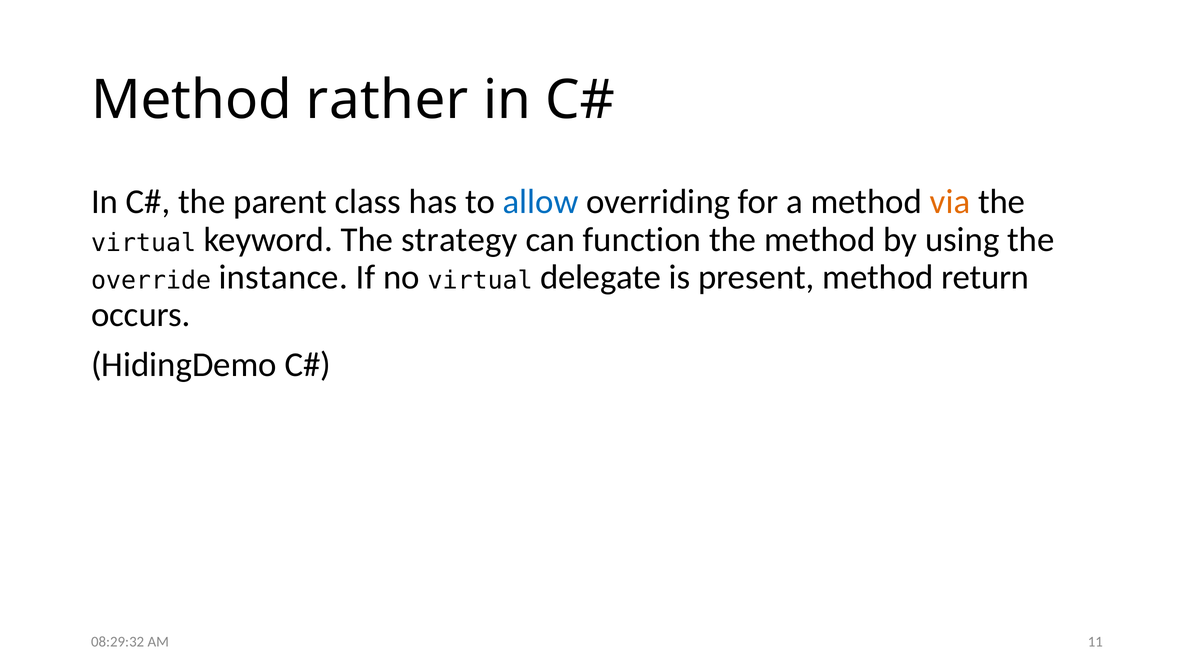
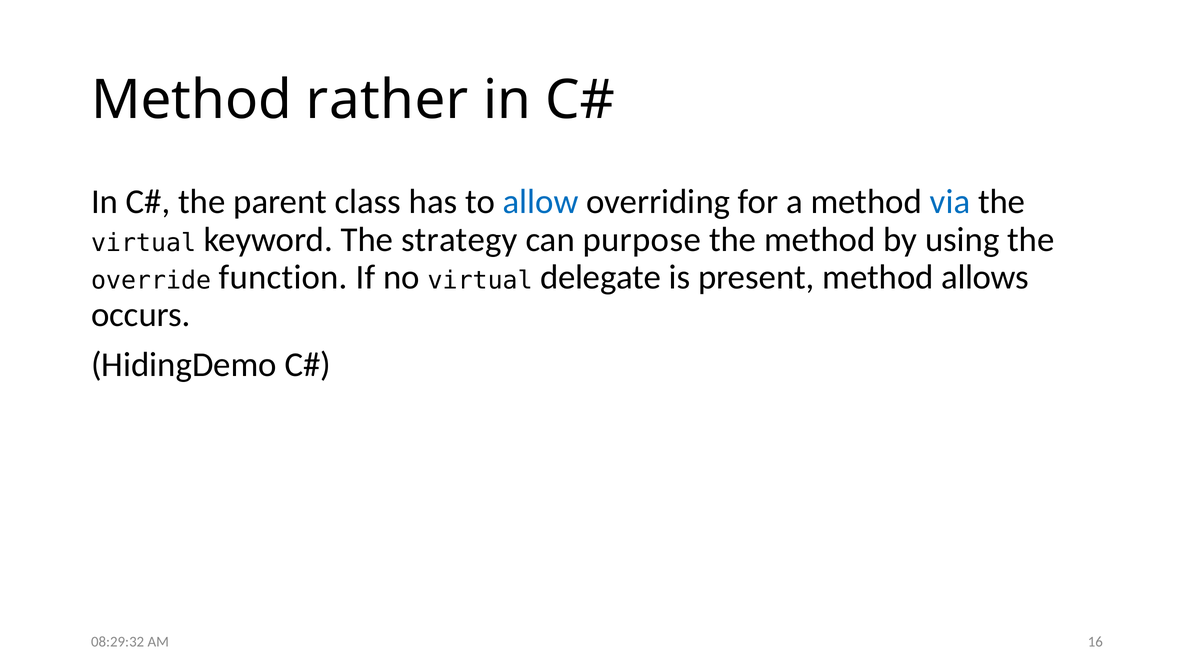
via colour: orange -> blue
function: function -> purpose
instance: instance -> function
return: return -> allows
11: 11 -> 16
